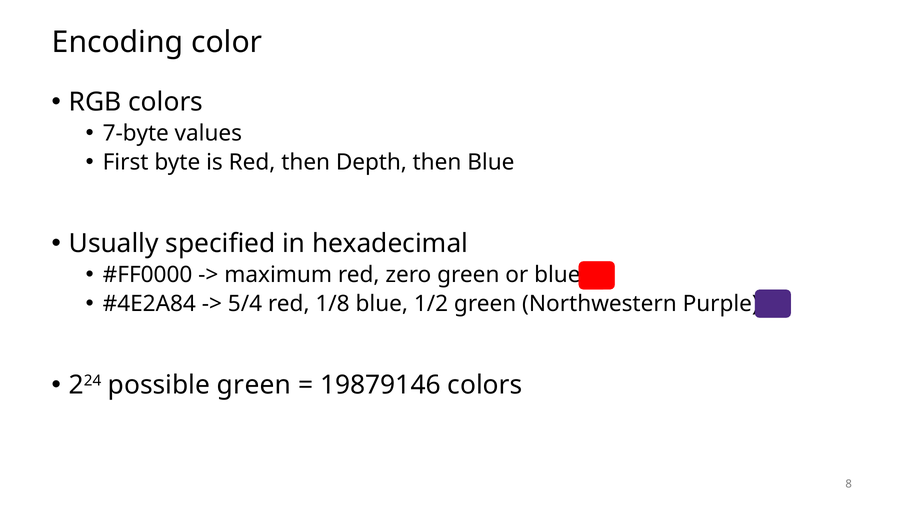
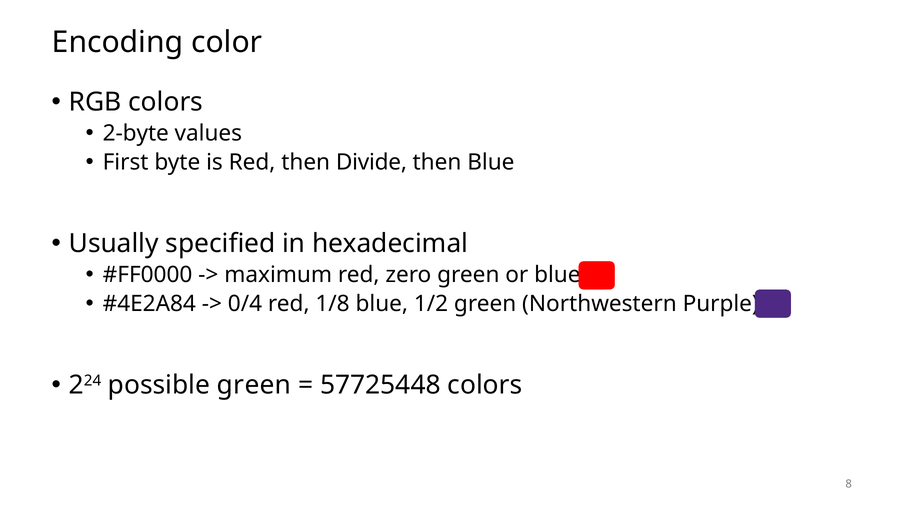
7-byte: 7-byte -> 2-byte
Depth: Depth -> Divide
5/4: 5/4 -> 0/4
19879146: 19879146 -> 57725448
